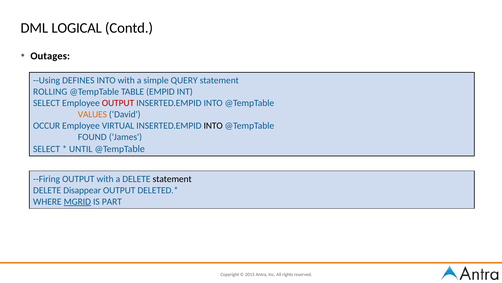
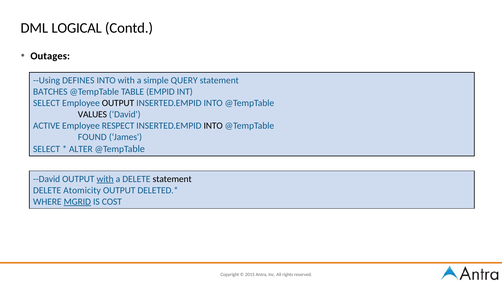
ROLLING: ROLLING -> BATCHES
OUTPUT at (118, 103) colour: red -> black
VALUES colour: orange -> black
OCCUR: OCCUR -> ACTIVE
VIRTUAL: VIRTUAL -> RESPECT
UNTIL: UNTIL -> ALTER
--Firing: --Firing -> --David
with at (105, 179) underline: none -> present
Disappear: Disappear -> Atomicity
PART: PART -> COST
